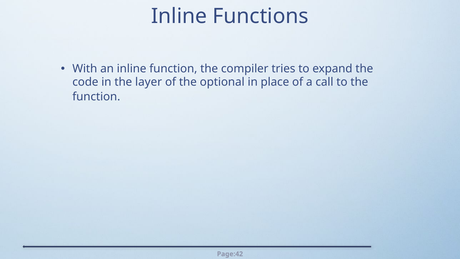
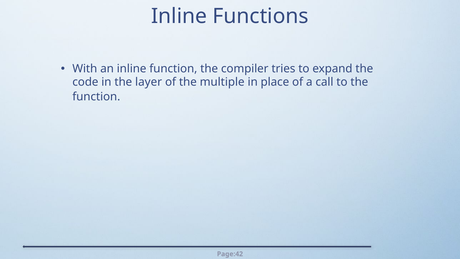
optional: optional -> multiple
